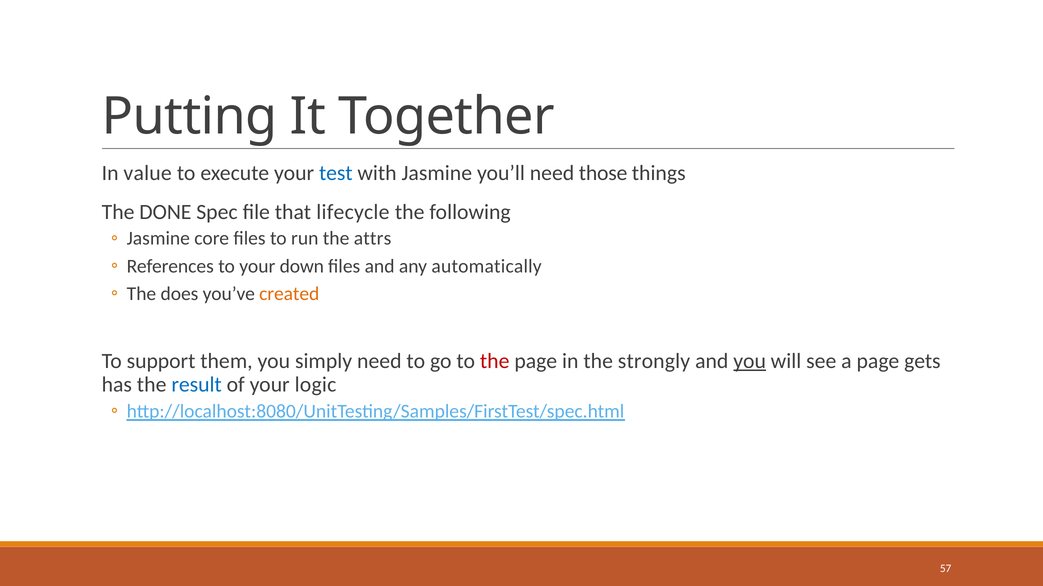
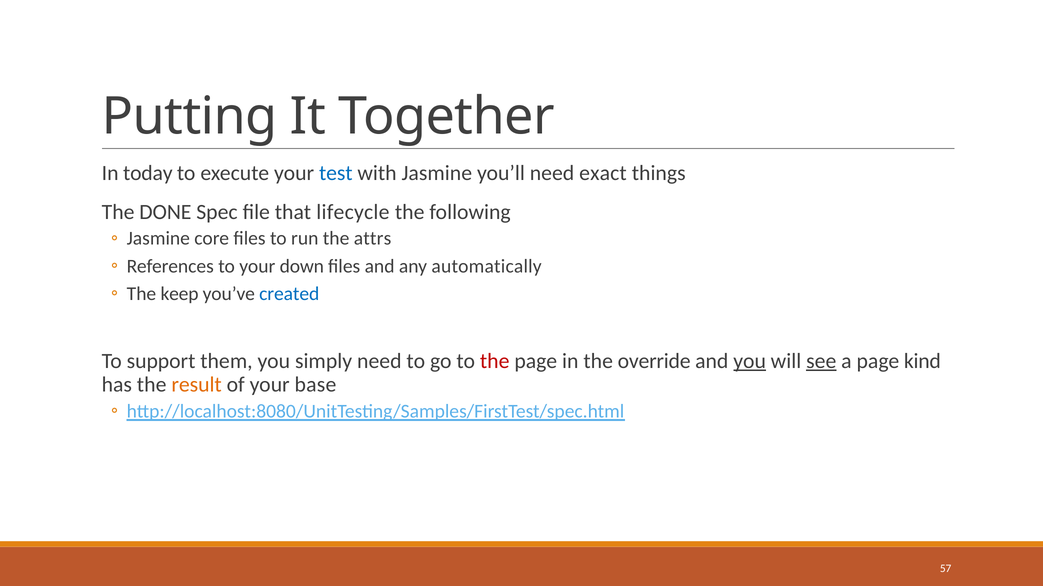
value: value -> today
those: those -> exact
does: does -> keep
created colour: orange -> blue
strongly: strongly -> override
see underline: none -> present
gets: gets -> kind
result colour: blue -> orange
logic: logic -> base
